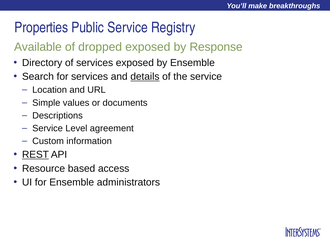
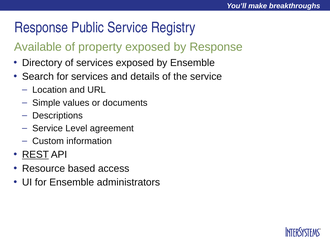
Properties at (41, 28): Properties -> Response
dropped: dropped -> property
details underline: present -> none
